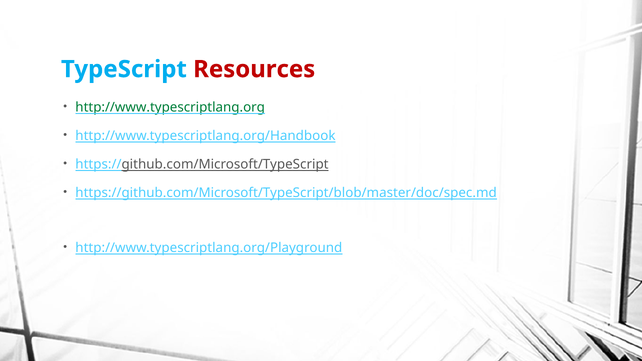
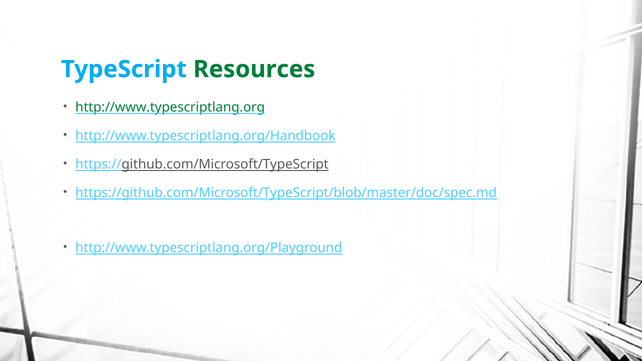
Resources colour: red -> green
